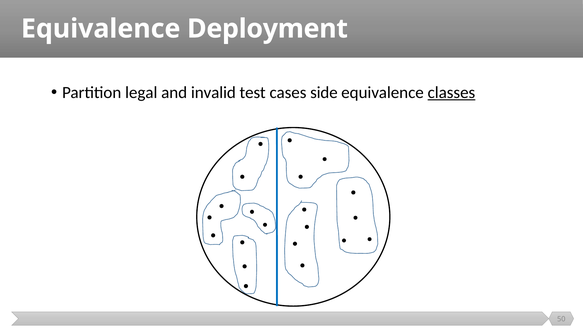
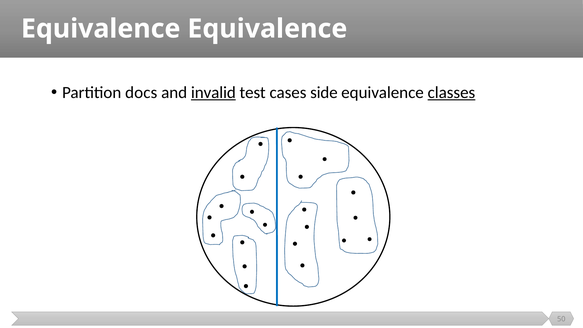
Equivalence Deployment: Deployment -> Equivalence
legal: legal -> docs
invalid underline: none -> present
